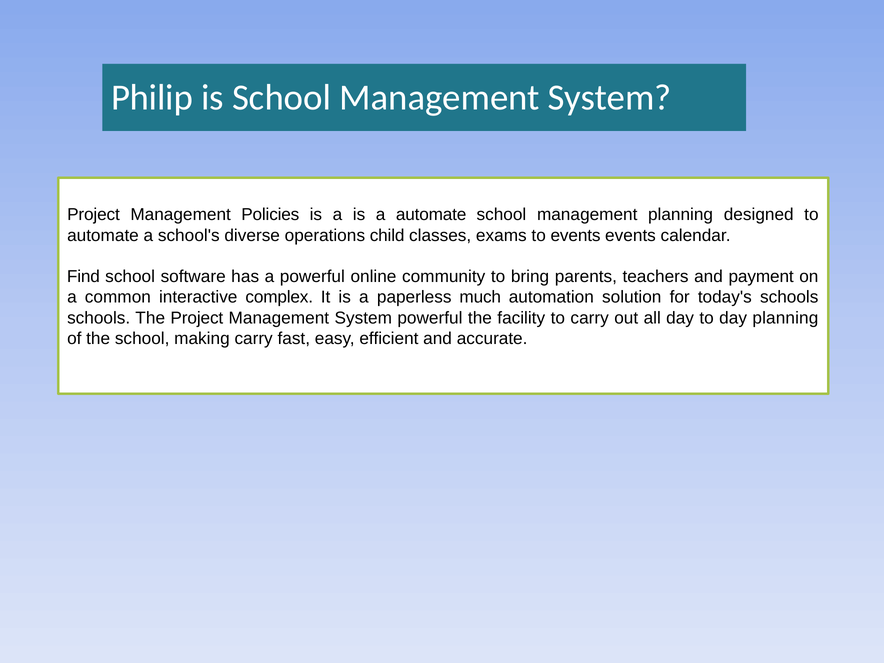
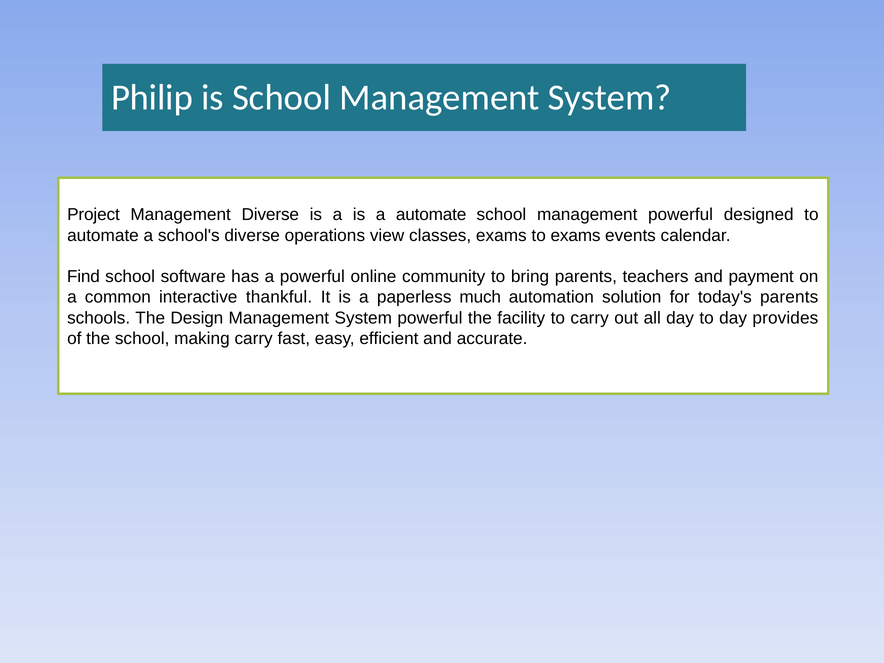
Management Policies: Policies -> Diverse
management planning: planning -> powerful
child: child -> view
to events: events -> exams
complex: complex -> thankful
today's schools: schools -> parents
The Project: Project -> Design
day planning: planning -> provides
